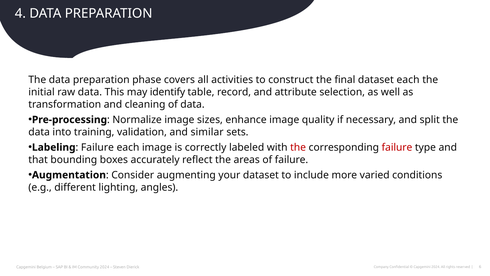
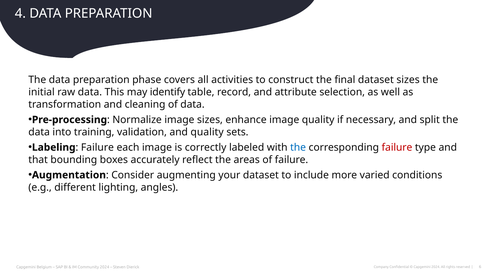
dataset each: each -> sizes
and similar: similar -> quality
the at (298, 147) colour: red -> blue
